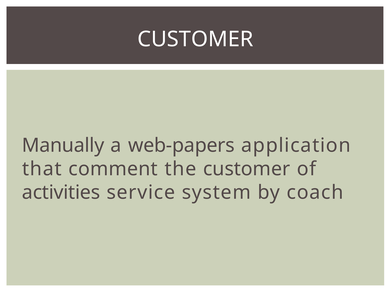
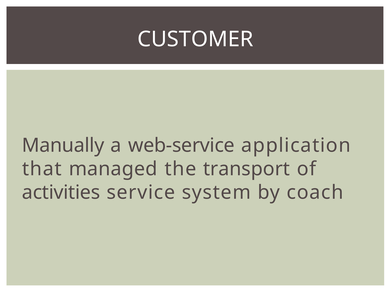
web-papers: web-papers -> web-service
comment: comment -> managed
the customer: customer -> transport
